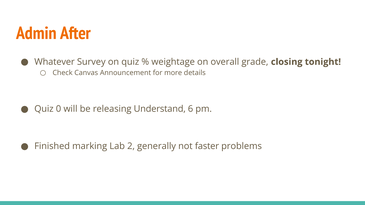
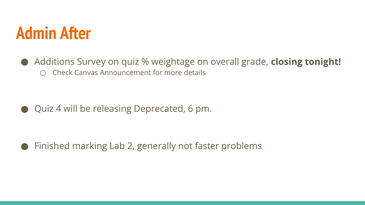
Whatever: Whatever -> Additions
0: 0 -> 4
Understand: Understand -> Deprecated
